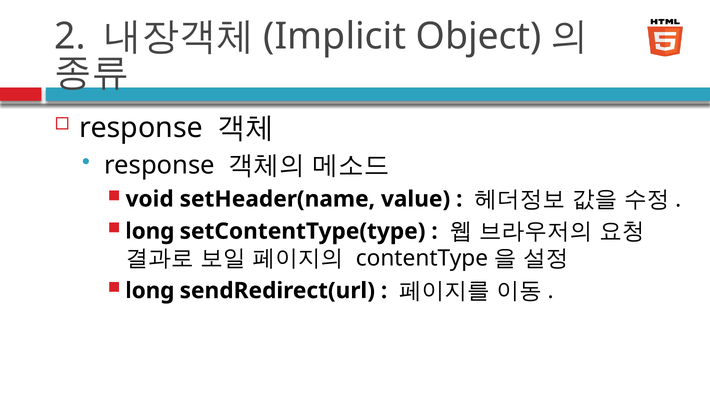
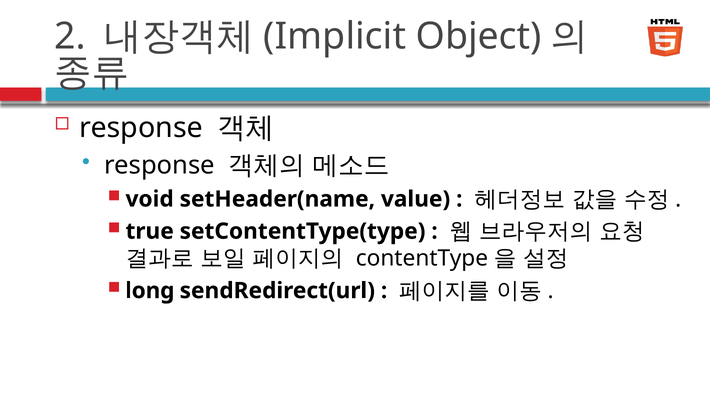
long at (150, 231): long -> true
